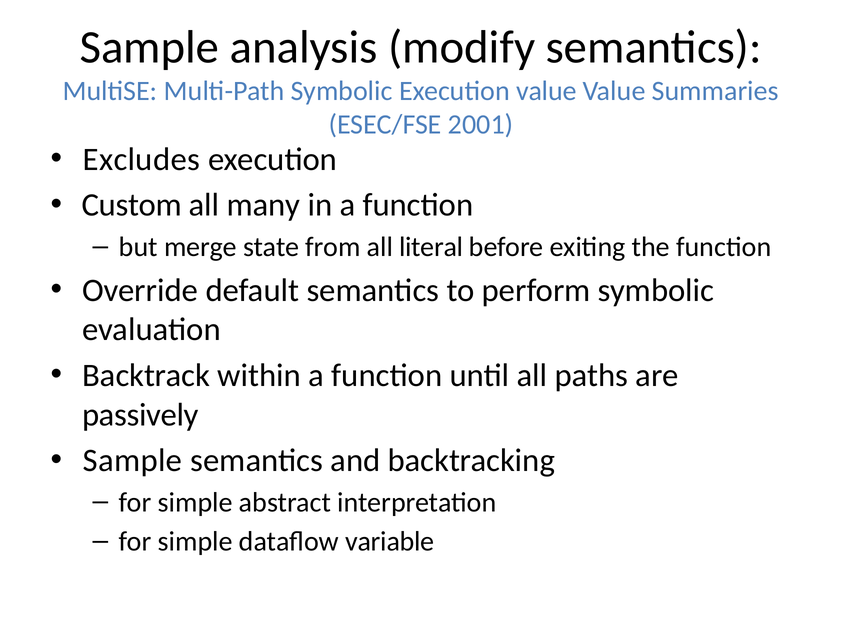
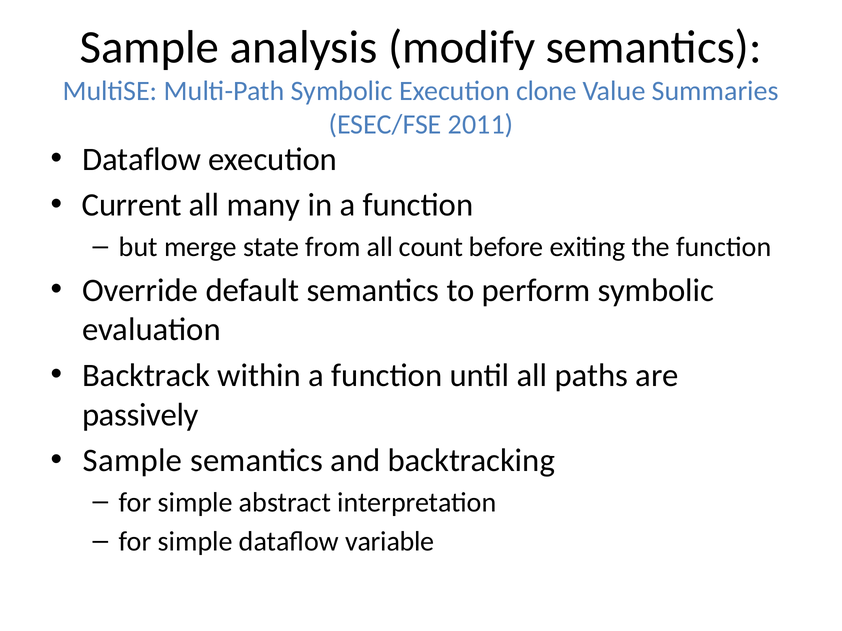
Execution value: value -> clone
2001: 2001 -> 2011
Excludes at (141, 159): Excludes -> Dataflow
Custom: Custom -> Current
literal: literal -> count
